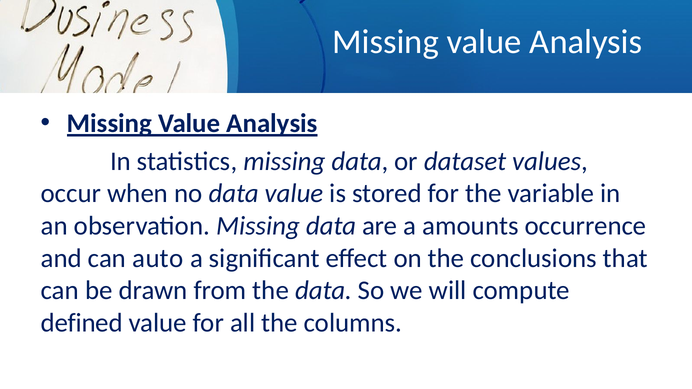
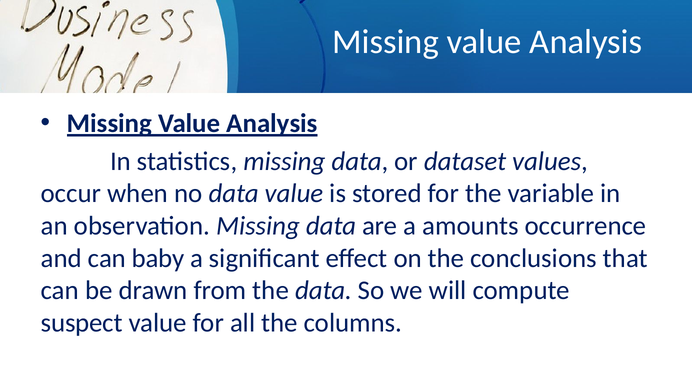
auto: auto -> baby
defined: defined -> suspect
